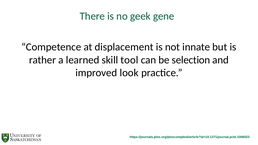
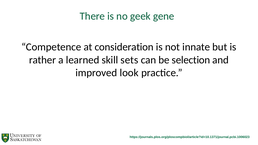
displacement: displacement -> consideration
tool: tool -> sets
